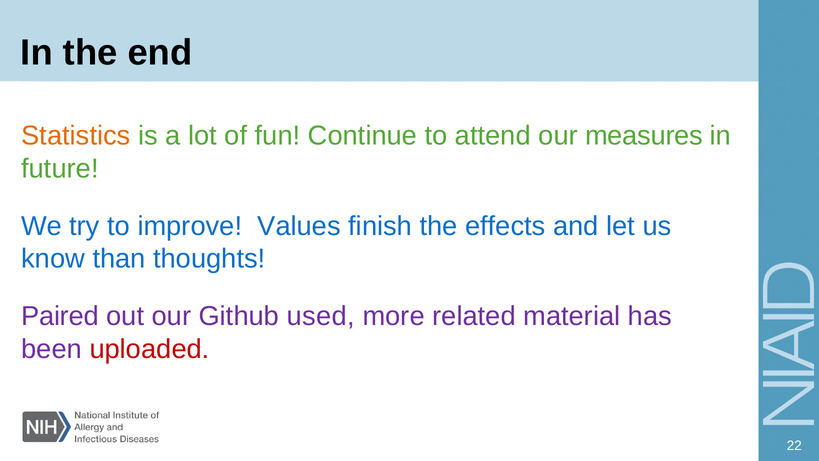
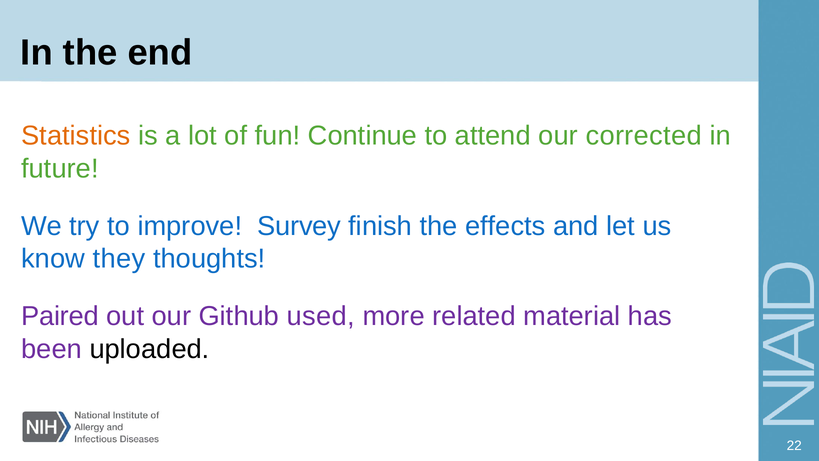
measures: measures -> corrected
Values: Values -> Survey
than: than -> they
uploaded colour: red -> black
